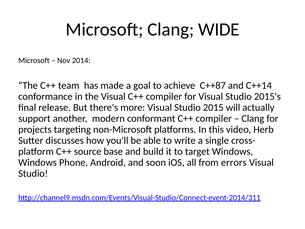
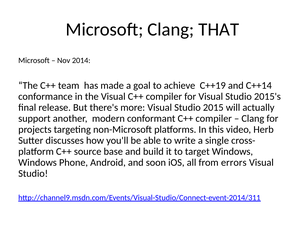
WIDE: WIDE -> THAT
C++87: C++87 -> C++19
